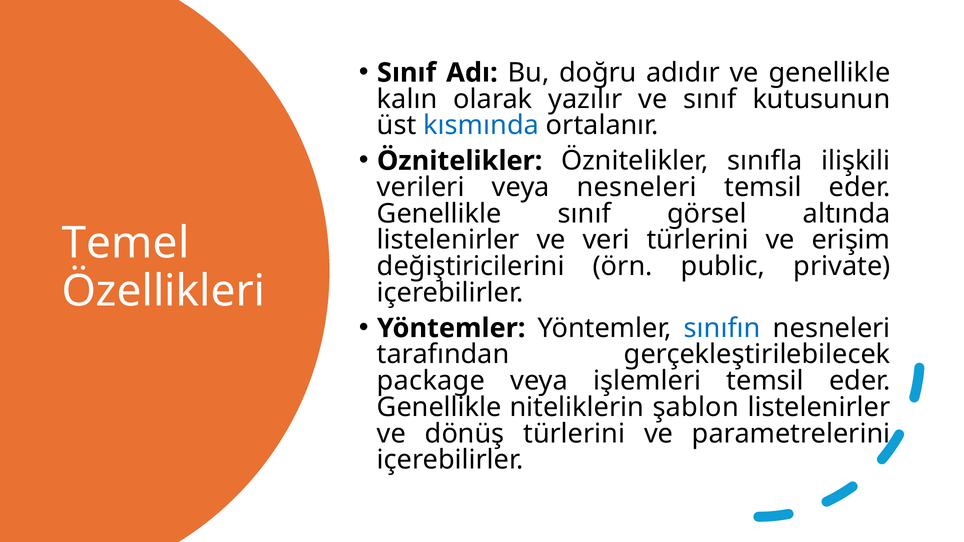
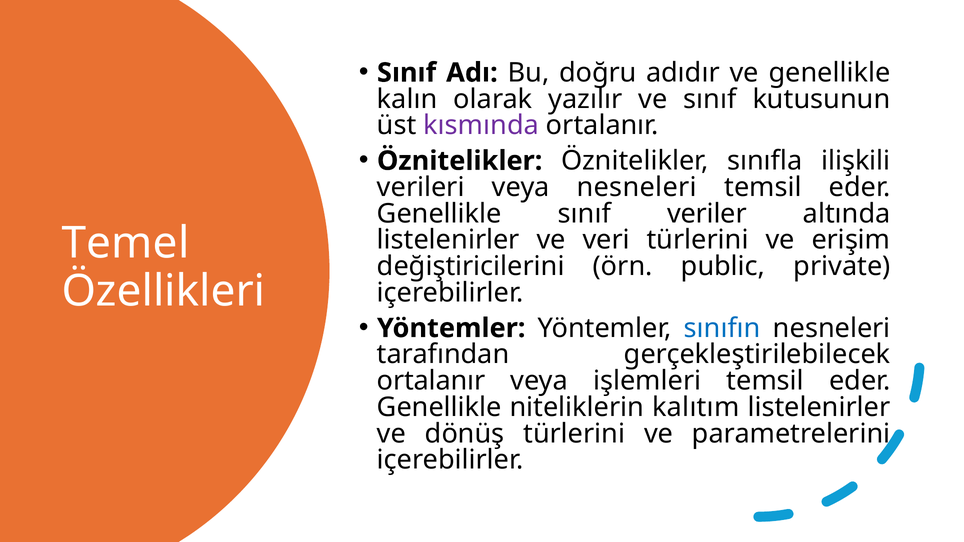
kısmında colour: blue -> purple
görsel: görsel -> veriler
package at (431, 381): package -> ortalanır
şablon: şablon -> kalıtım
